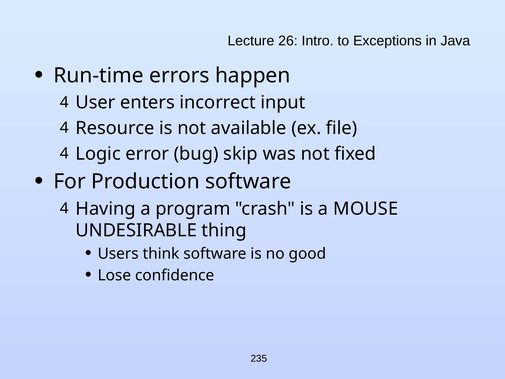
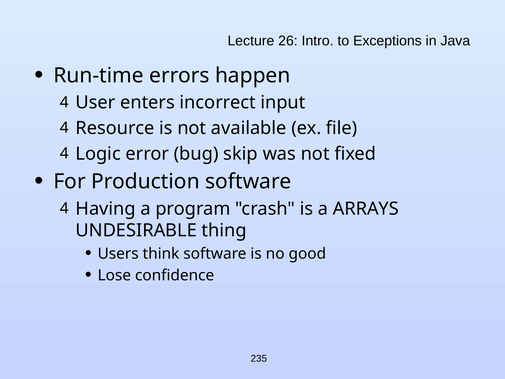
MOUSE: MOUSE -> ARRAYS
